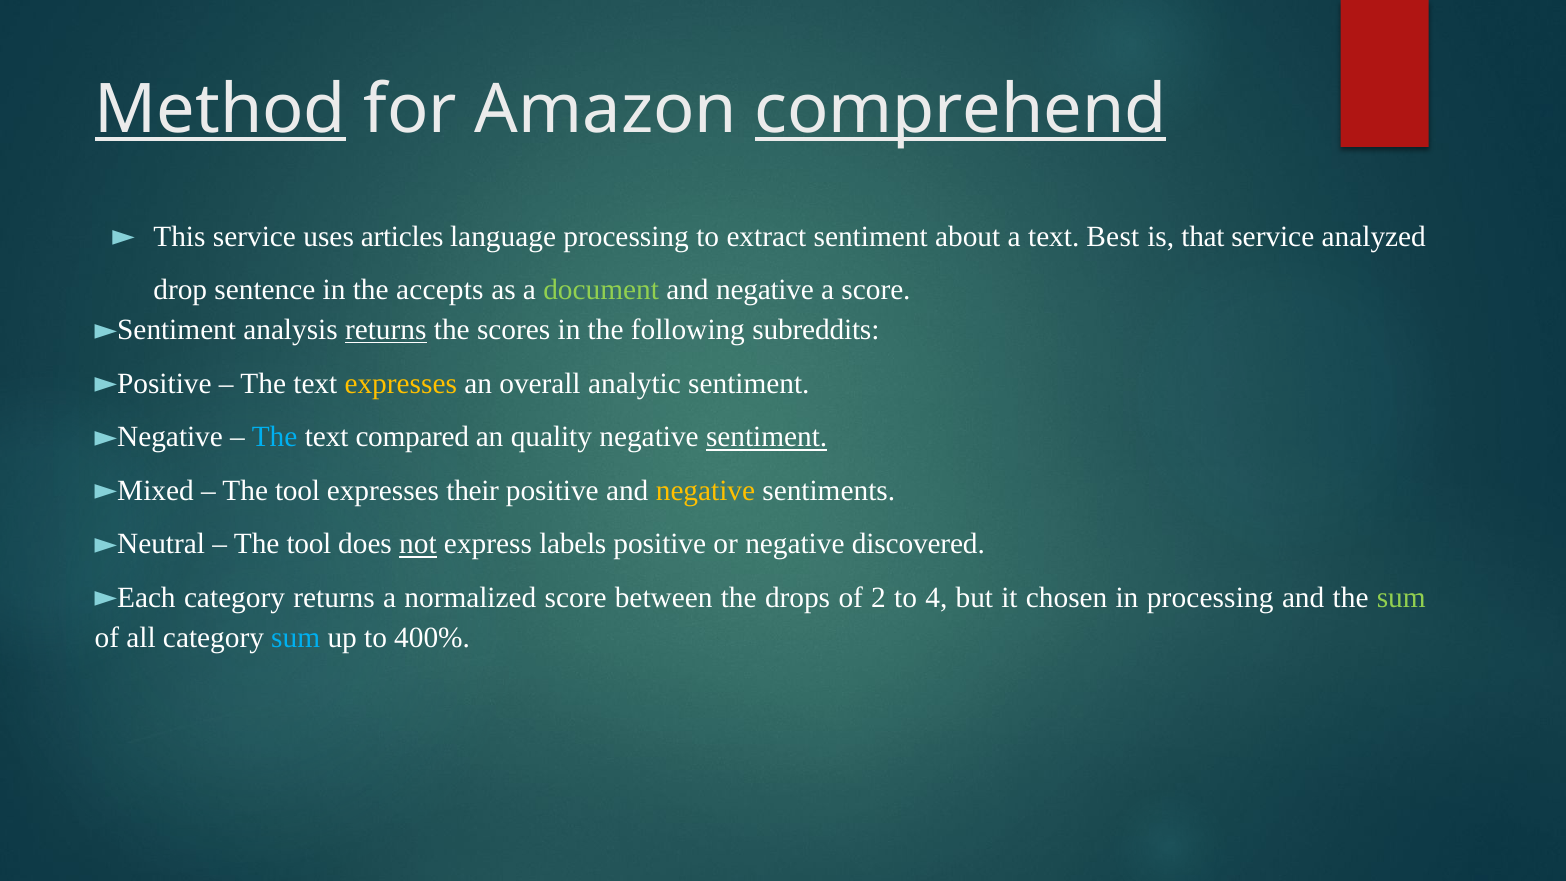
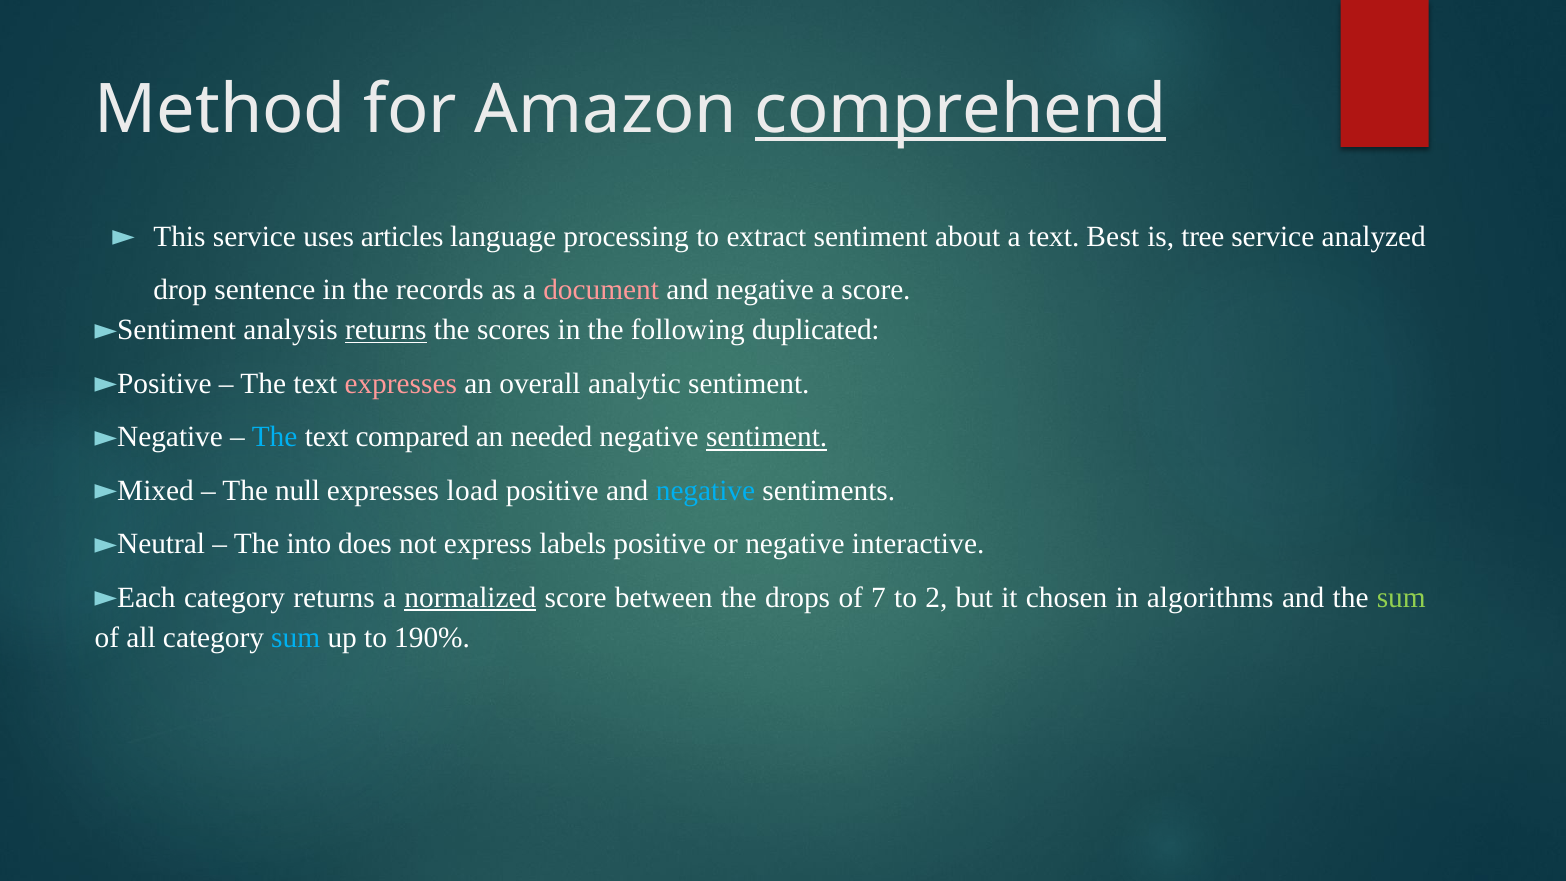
Method underline: present -> none
that: that -> tree
accepts: accepts -> records
document colour: light green -> pink
subreddits: subreddits -> duplicated
expresses at (401, 383) colour: yellow -> pink
quality: quality -> needed
tool at (298, 491): tool -> null
their: their -> load
negative at (705, 491) colour: yellow -> light blue
tool at (309, 544): tool -> into
not underline: present -> none
discovered: discovered -> interactive
normalized underline: none -> present
2: 2 -> 7
4: 4 -> 2
in processing: processing -> algorithms
400%: 400% -> 190%
